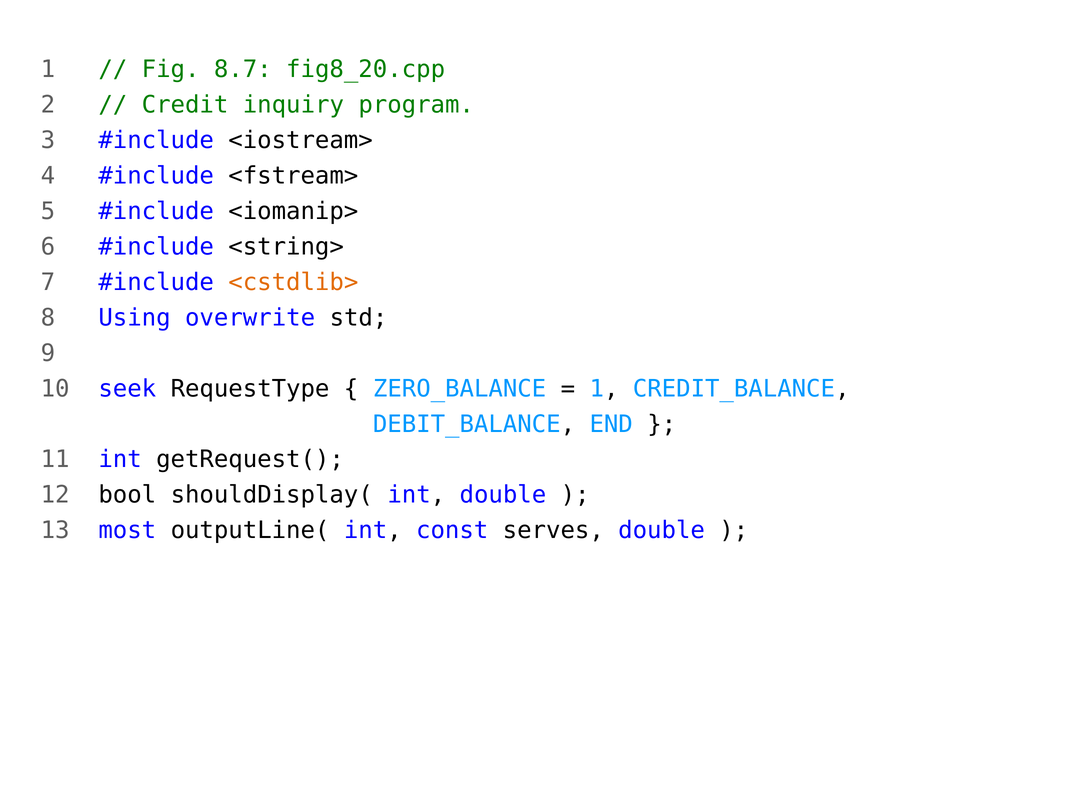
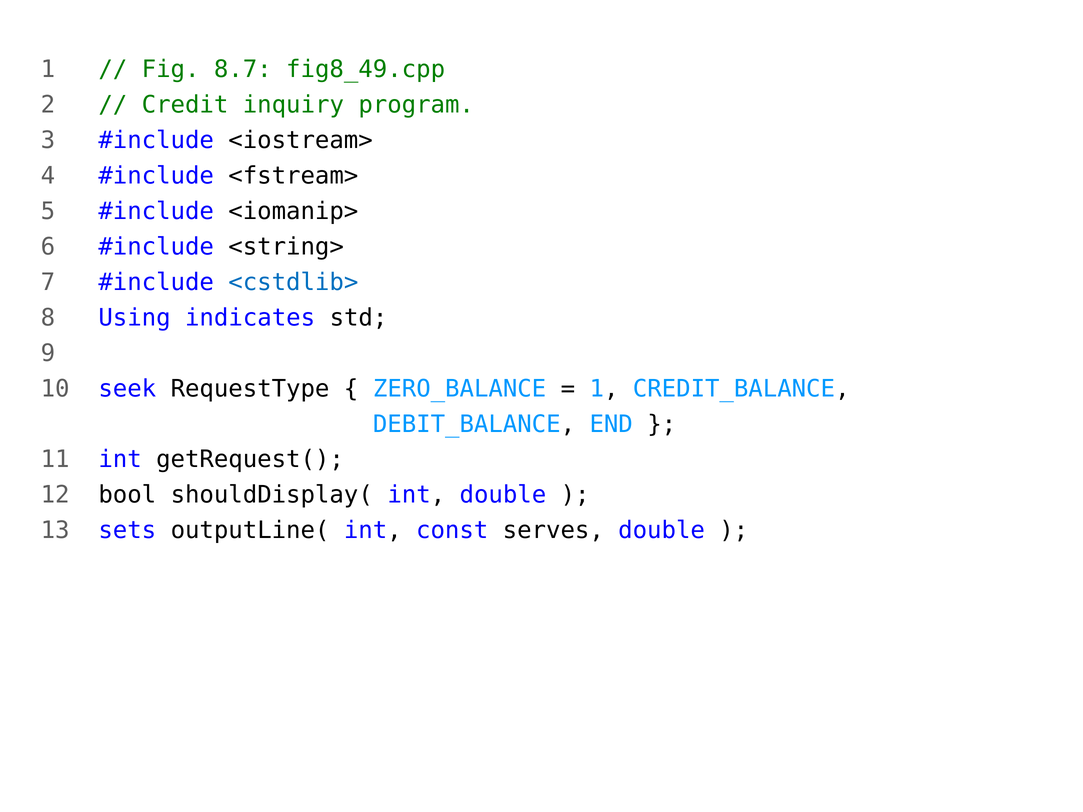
fig8_20.cpp: fig8_20.cpp -> fig8_49.cpp
<cstdlib> colour: orange -> blue
overwrite: overwrite -> indicates
most: most -> sets
